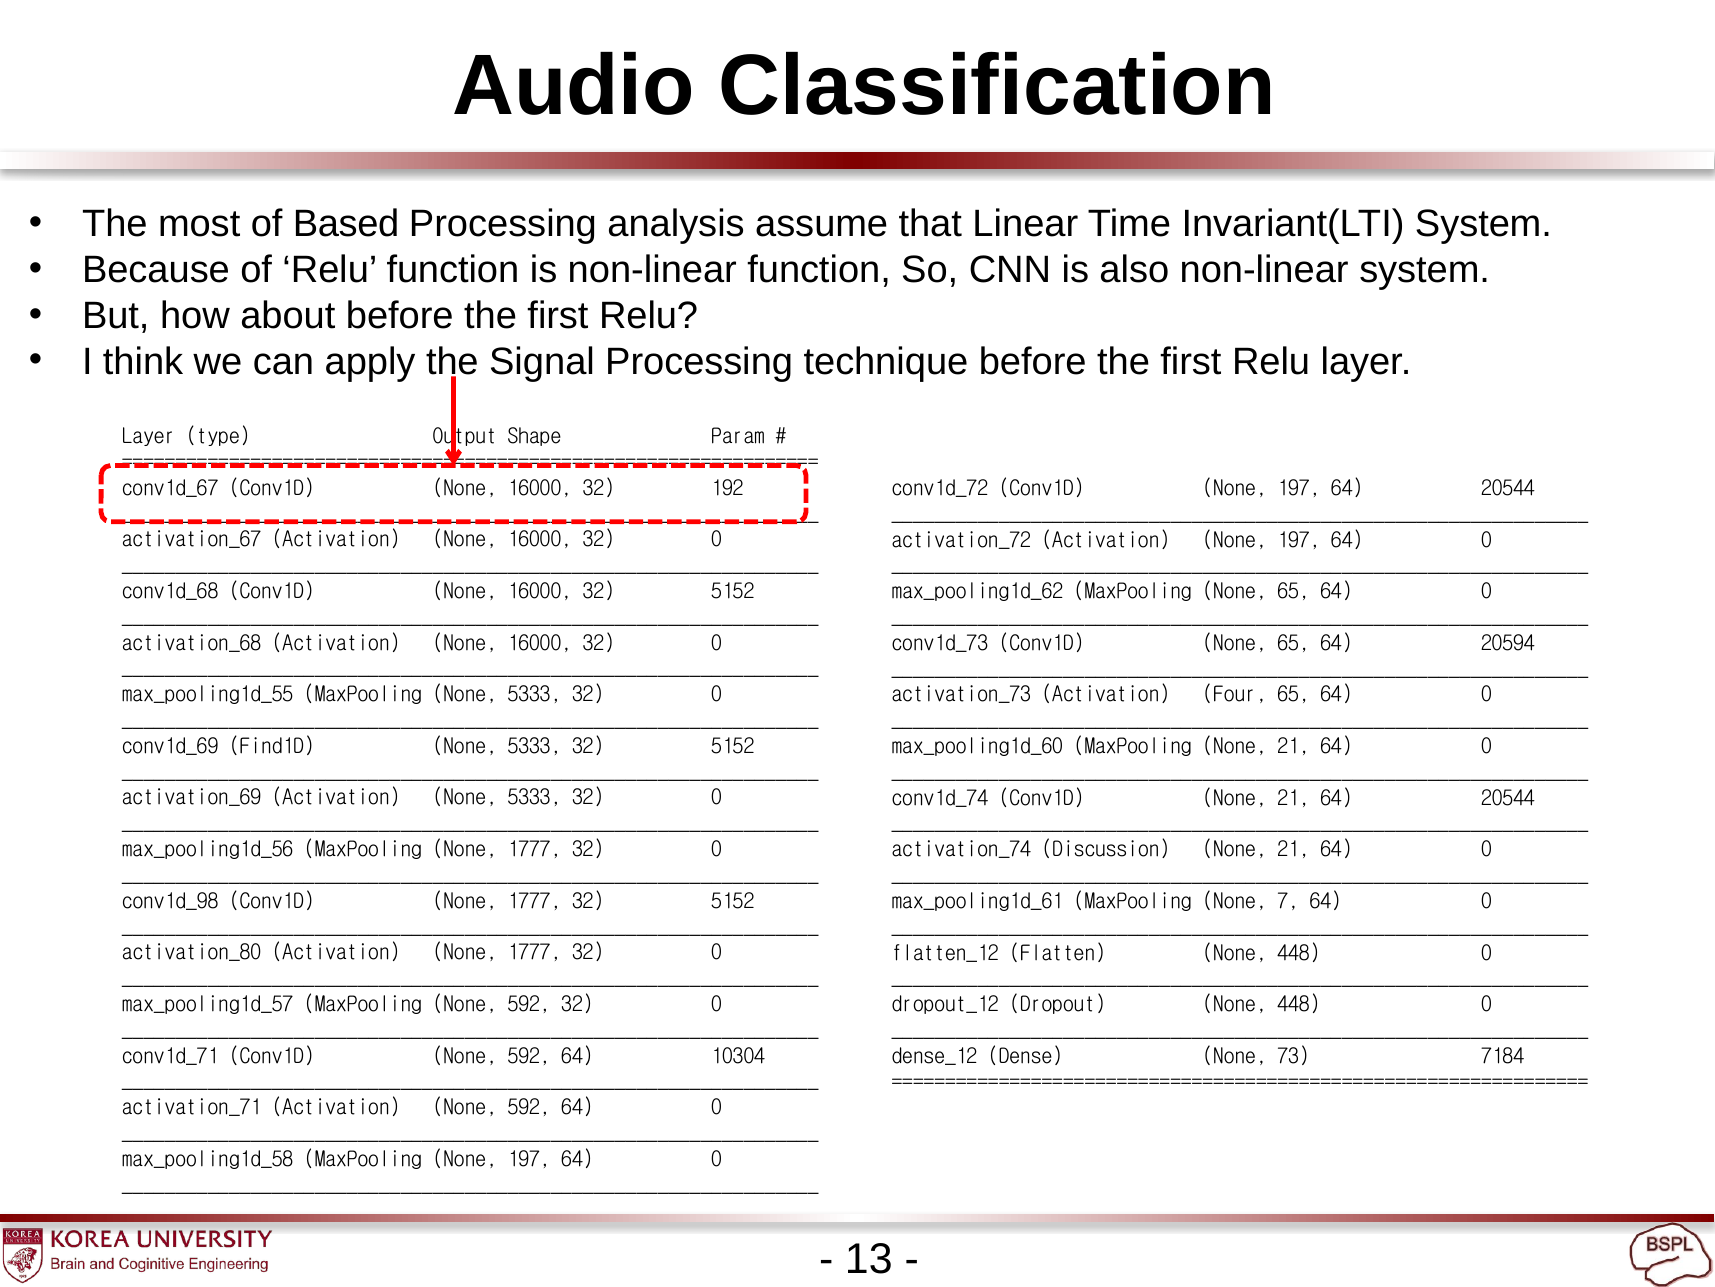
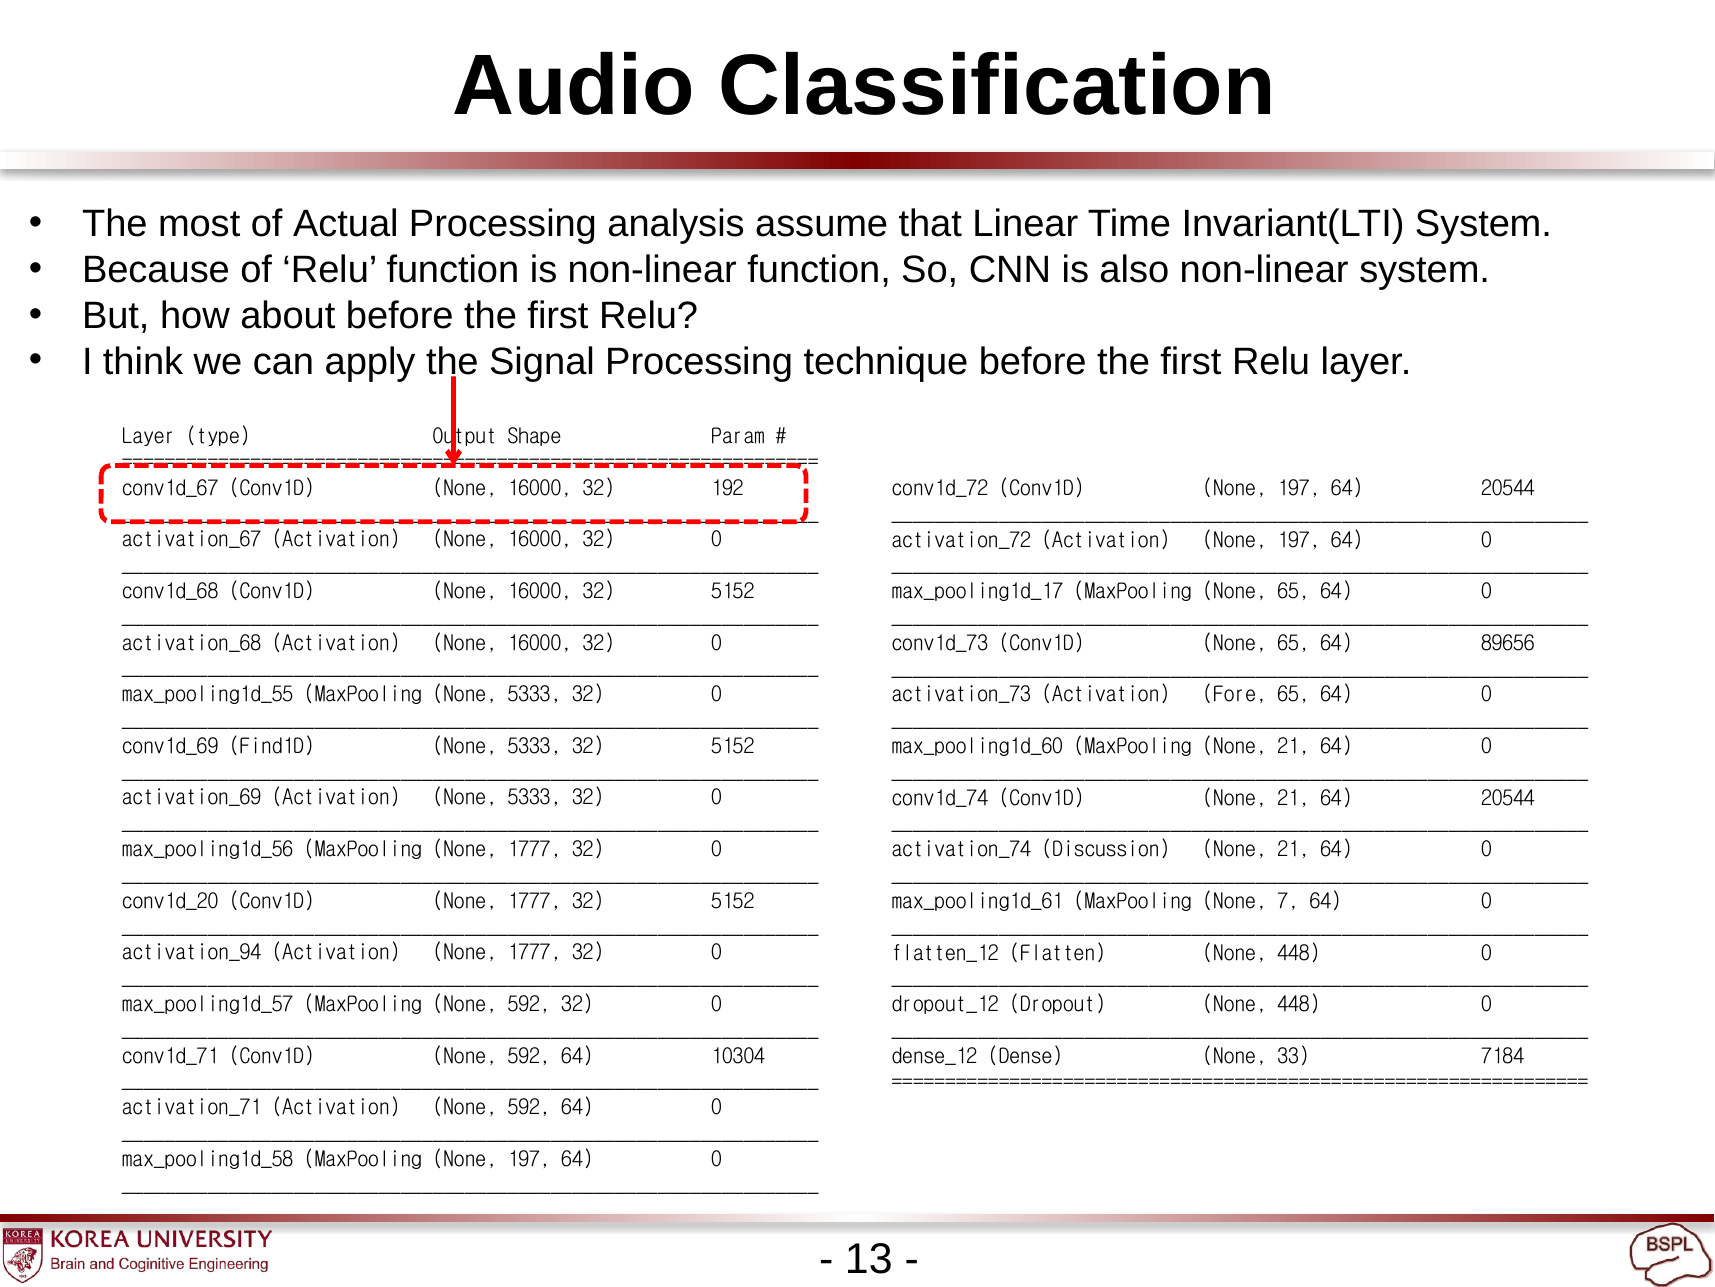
Based: Based -> Actual
max_pooling1d_62: max_pooling1d_62 -> max_pooling1d_17
20594: 20594 -> 89656
Four: Four -> Fore
conv1d_98: conv1d_98 -> conv1d_20
activation_80: activation_80 -> activation_94
73: 73 -> 33
